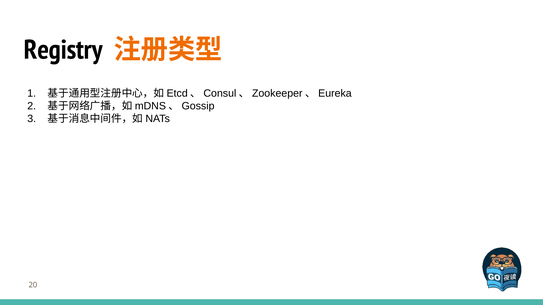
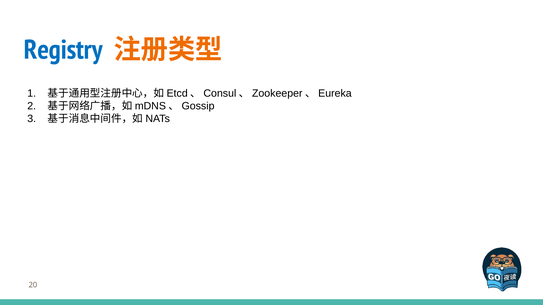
Registry colour: black -> blue
